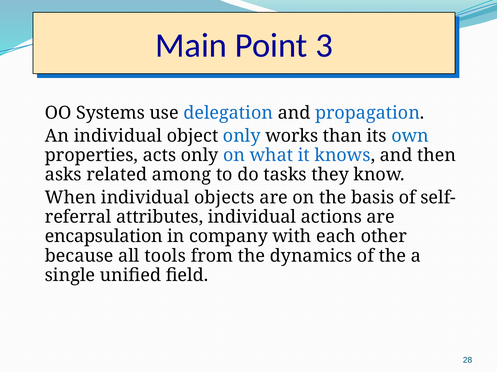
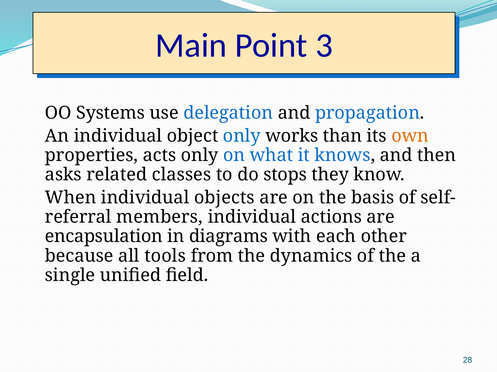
own colour: blue -> orange
among: among -> classes
tasks: tasks -> stops
attributes: attributes -> members
company: company -> diagrams
